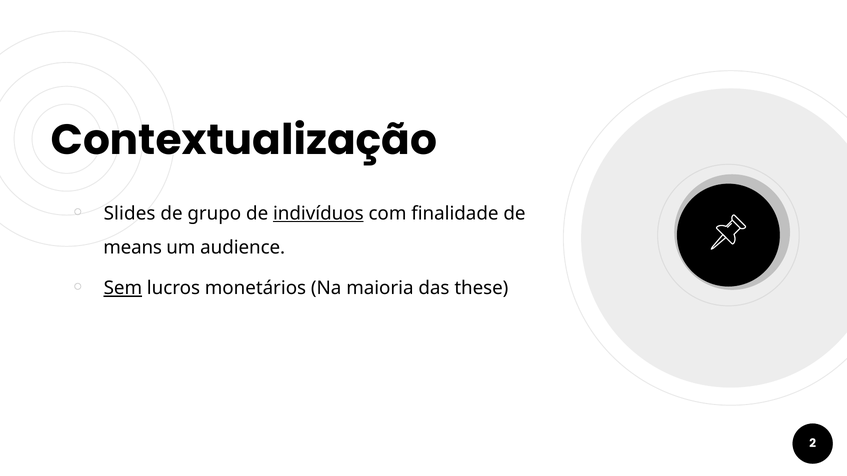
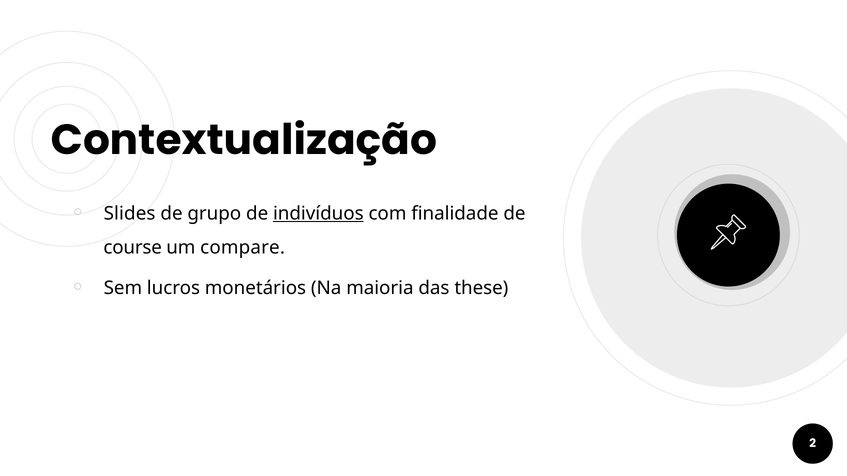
means: means -> course
audience: audience -> compare
Sem underline: present -> none
